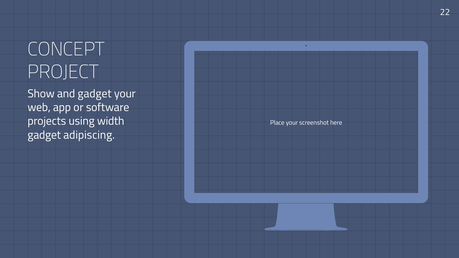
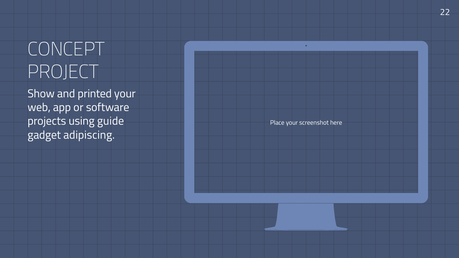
and gadget: gadget -> printed
width: width -> guide
